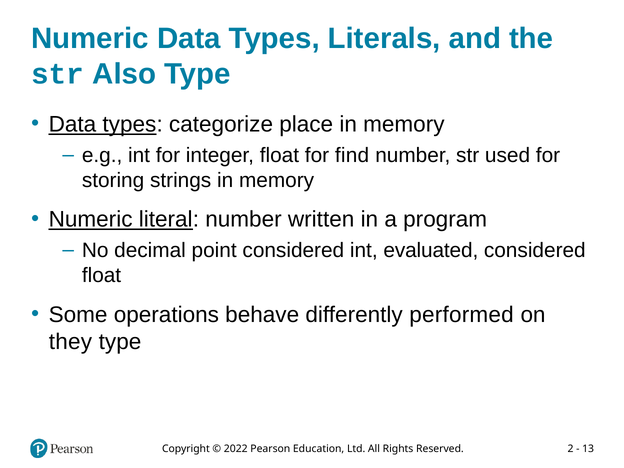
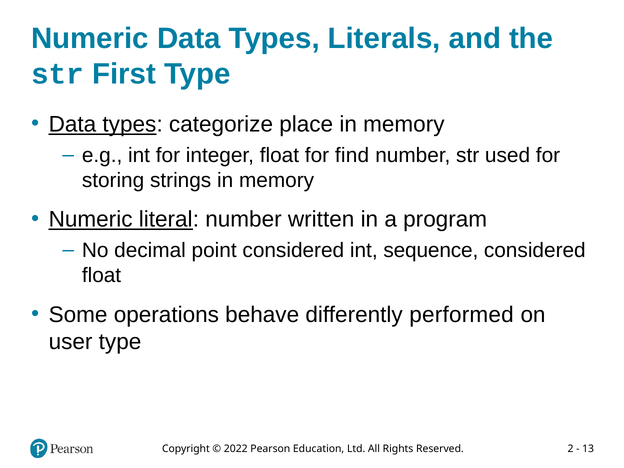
Also: Also -> First
evaluated: evaluated -> sequence
they: they -> user
